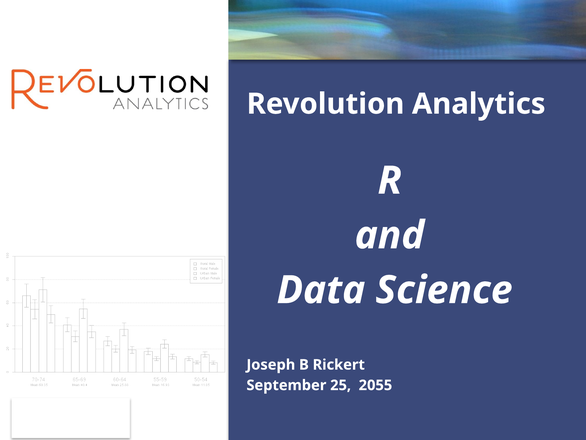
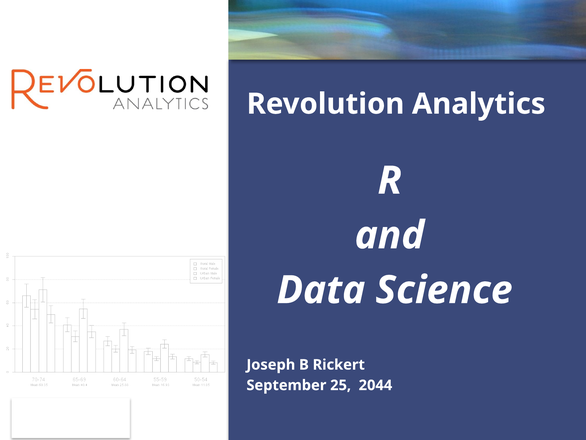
2055: 2055 -> 2044
